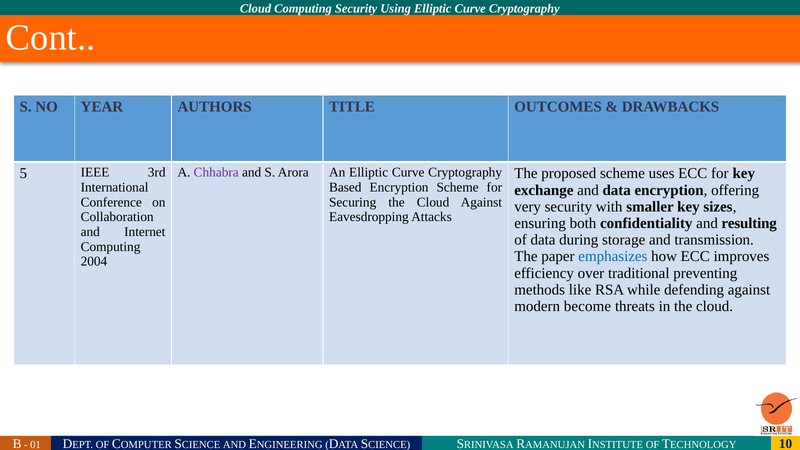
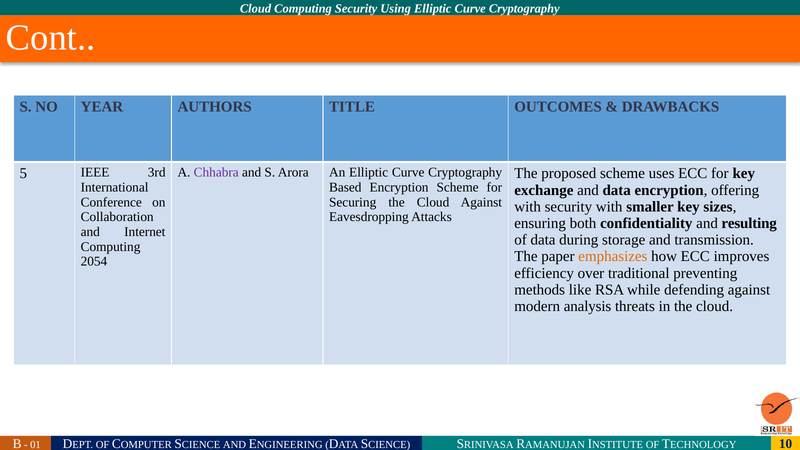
very at (528, 207): very -> with
emphasizes colour: blue -> orange
2004: 2004 -> 2054
become: become -> analysis
